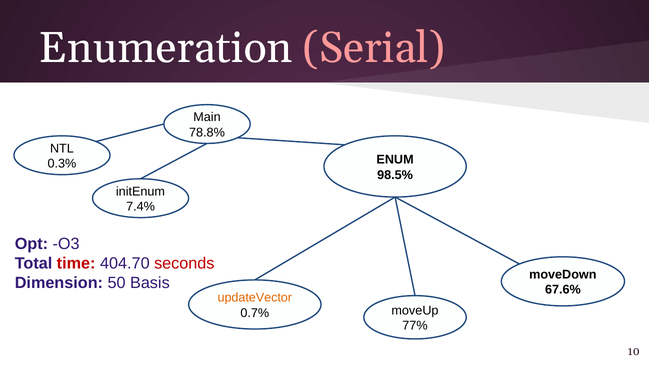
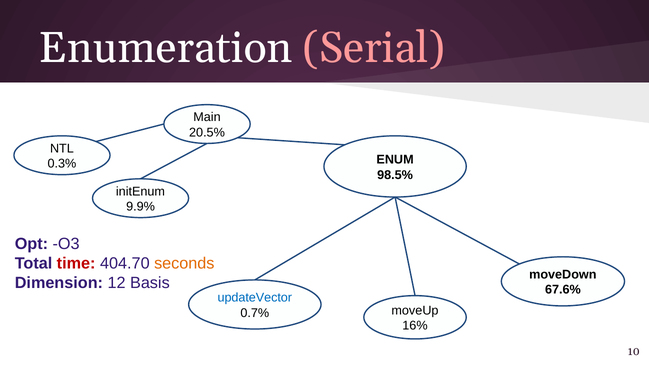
78.8%: 78.8% -> 20.5%
7.4%: 7.4% -> 9.9%
seconds colour: red -> orange
50: 50 -> 12
updateVector colour: orange -> blue
77%: 77% -> 16%
